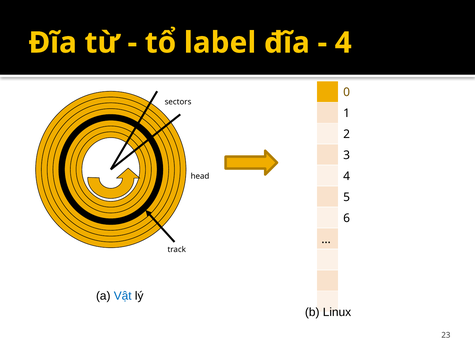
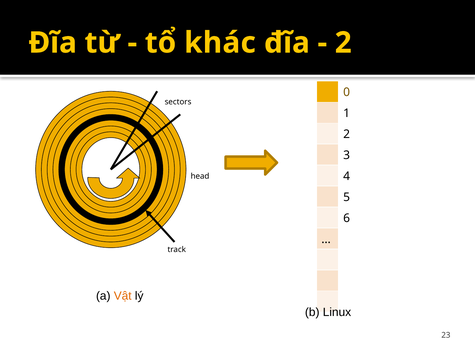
label: label -> khác
4 at (343, 43): 4 -> 2
Vật colour: blue -> orange
